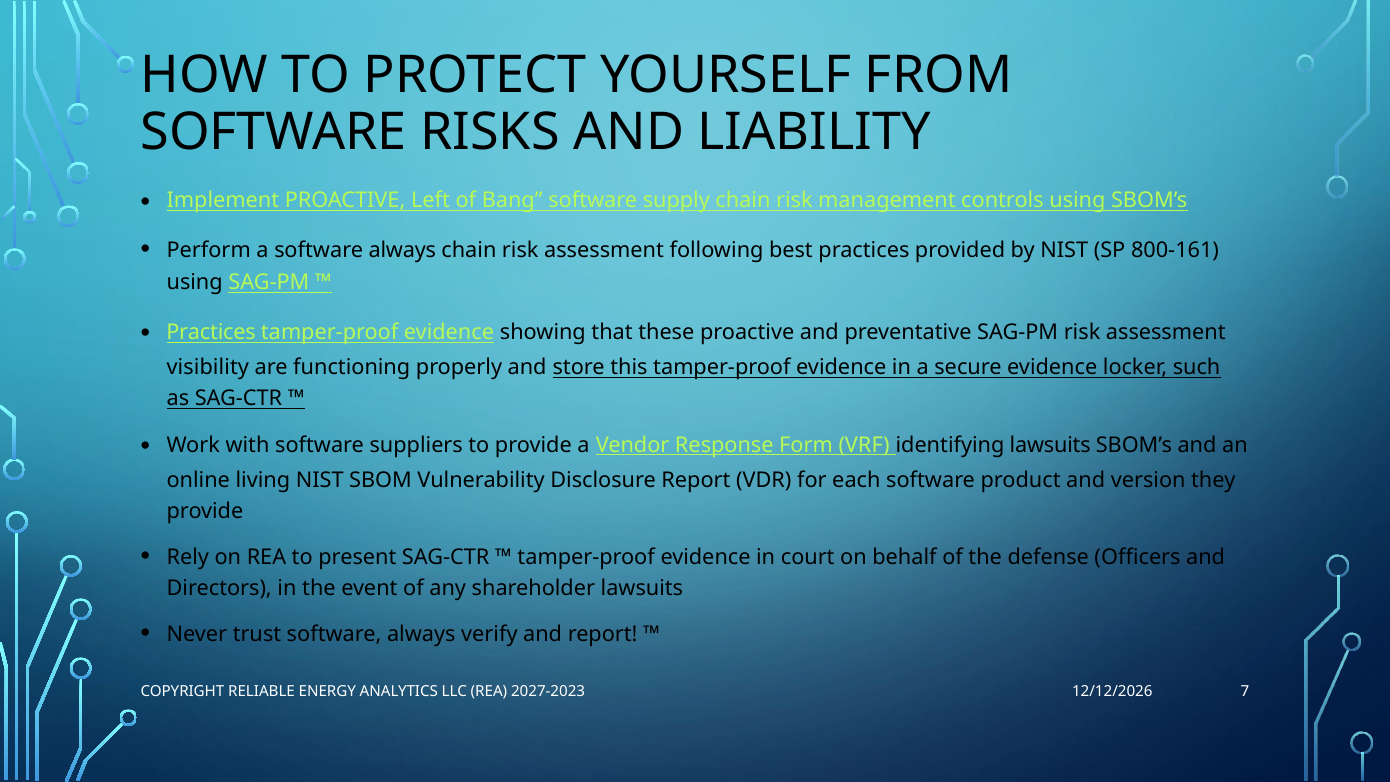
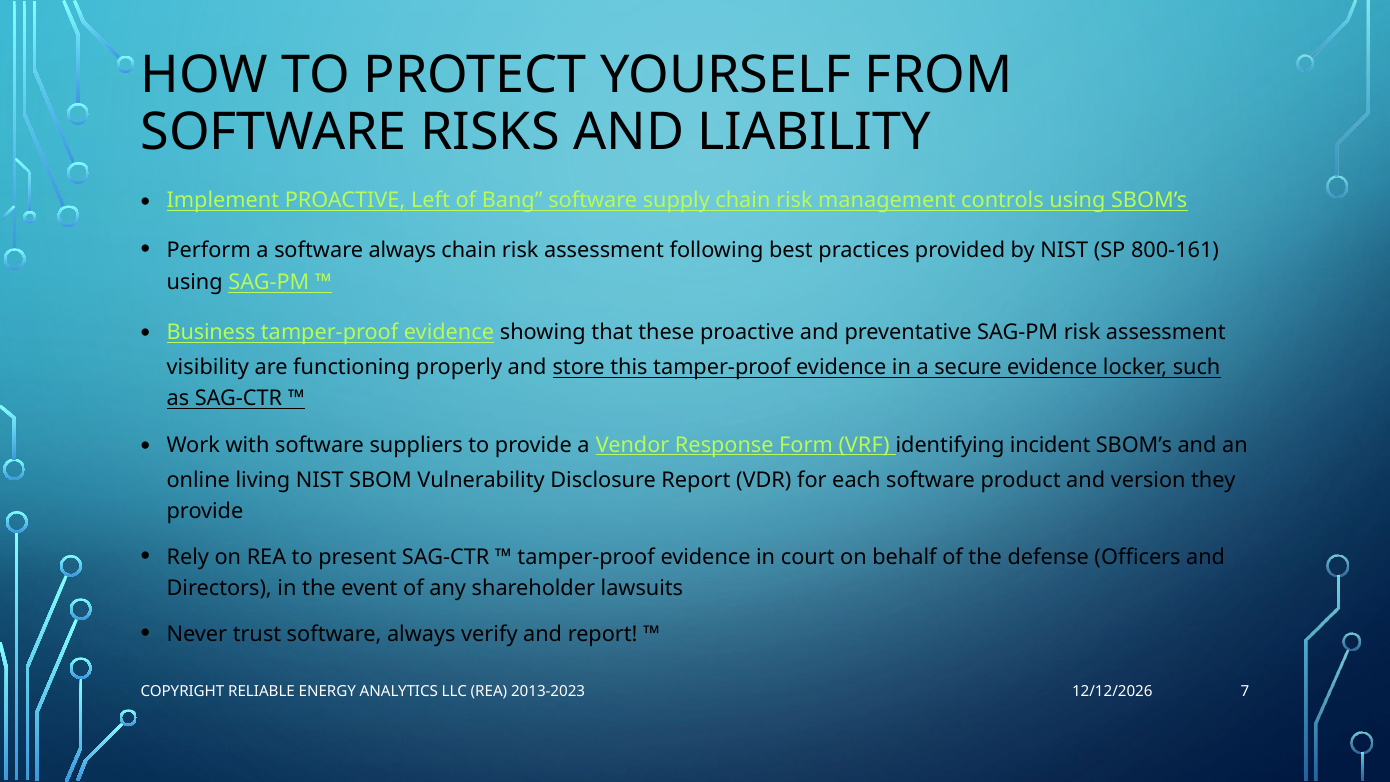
Practices at (211, 332): Practices -> Business
identifying lawsuits: lawsuits -> incident
2027-2023: 2027-2023 -> 2013-2023
